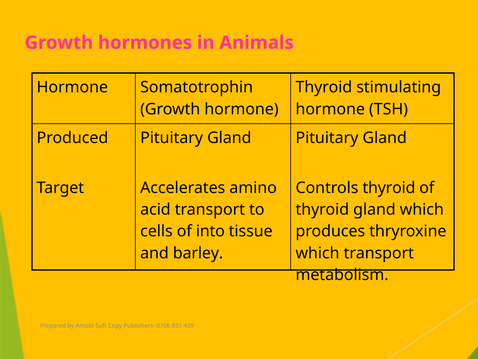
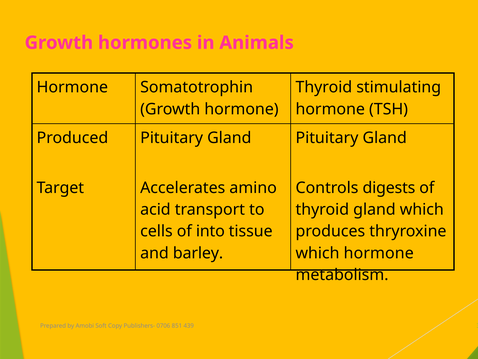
Controls thyroid: thyroid -> digests
which transport: transport -> hormone
